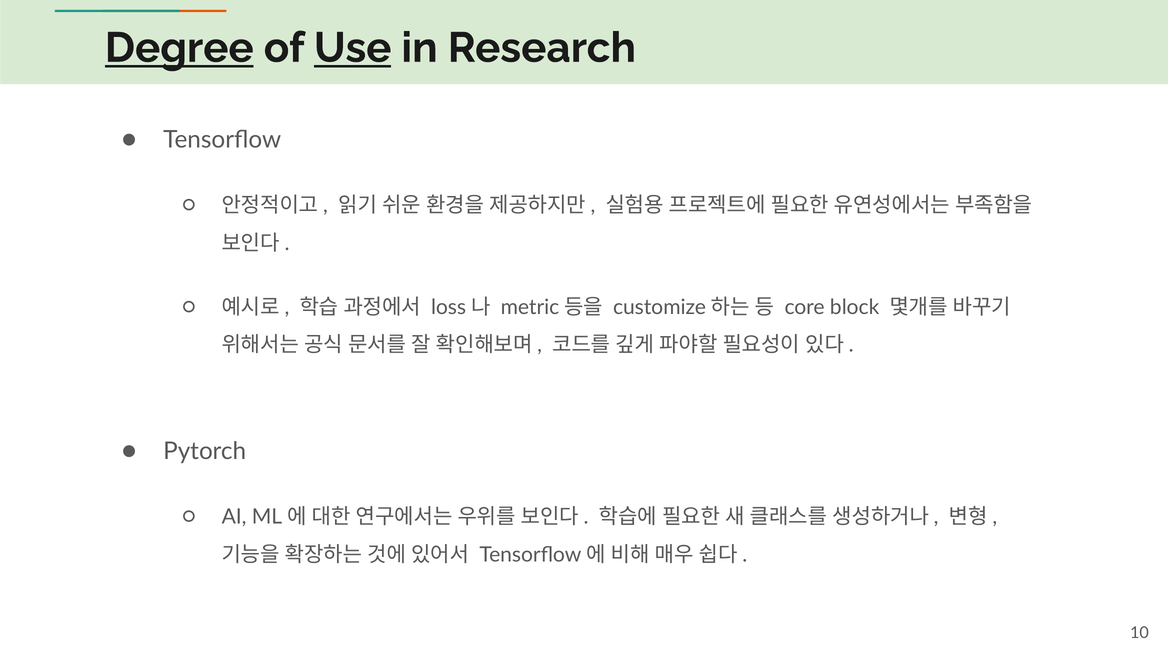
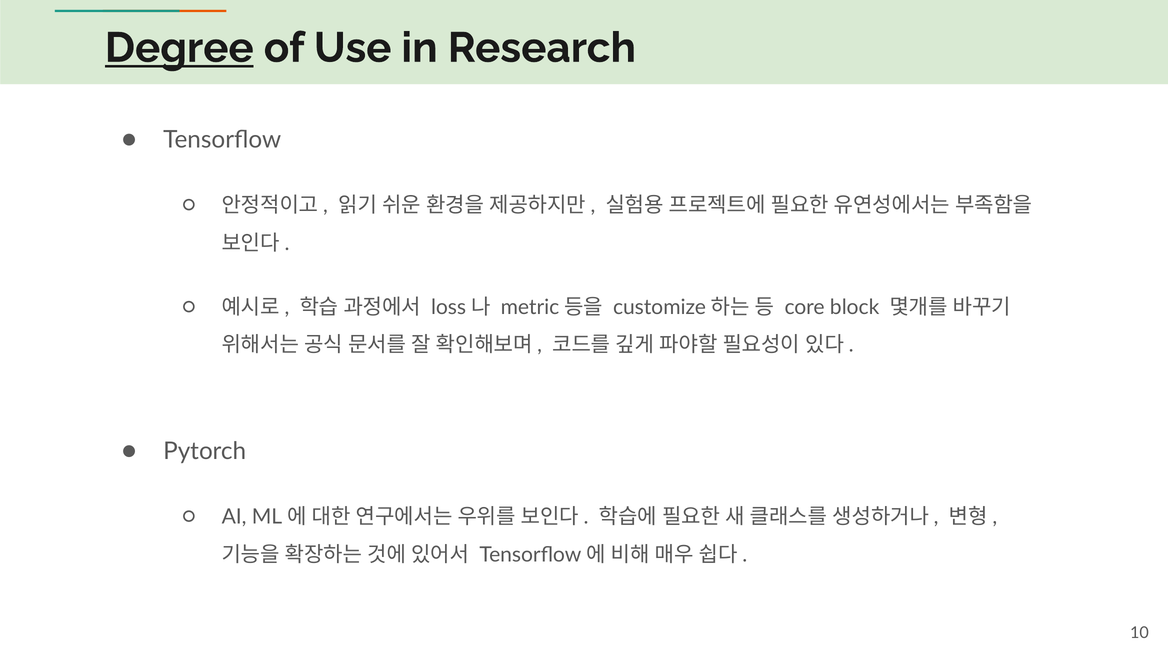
Use underline: present -> none
